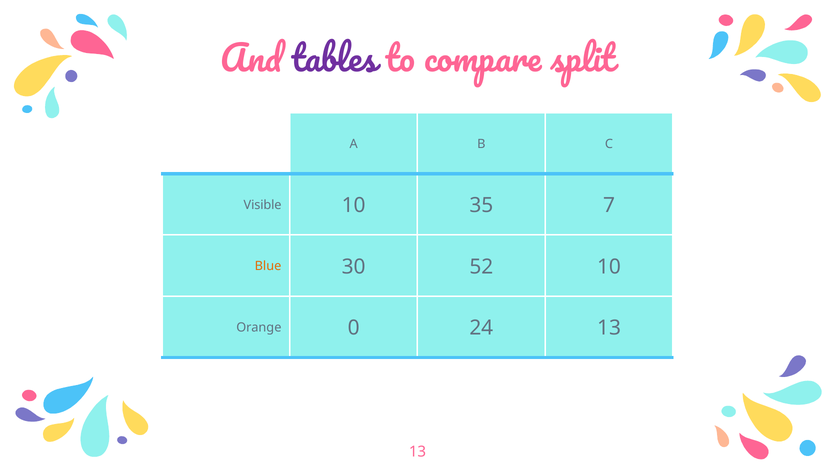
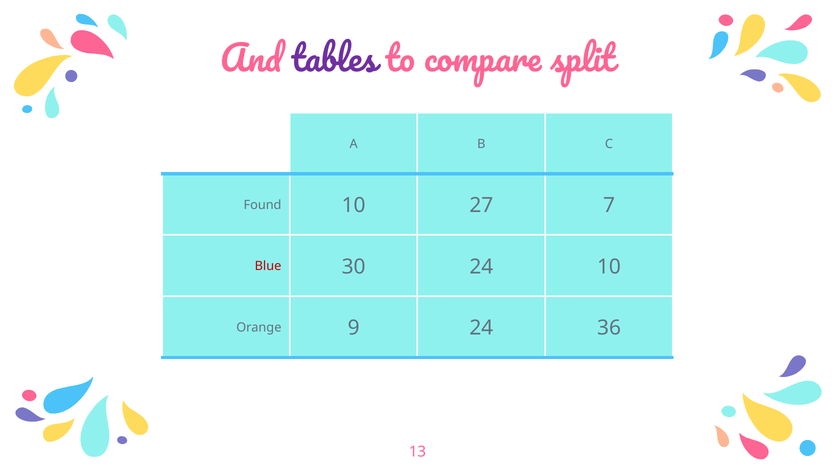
Visible: Visible -> Found
35: 35 -> 27
Blue colour: orange -> red
30 52: 52 -> 24
0: 0 -> 9
24 13: 13 -> 36
